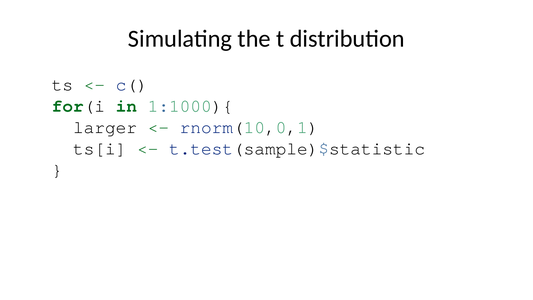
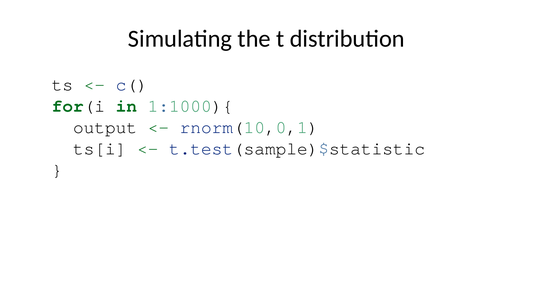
larger: larger -> output
